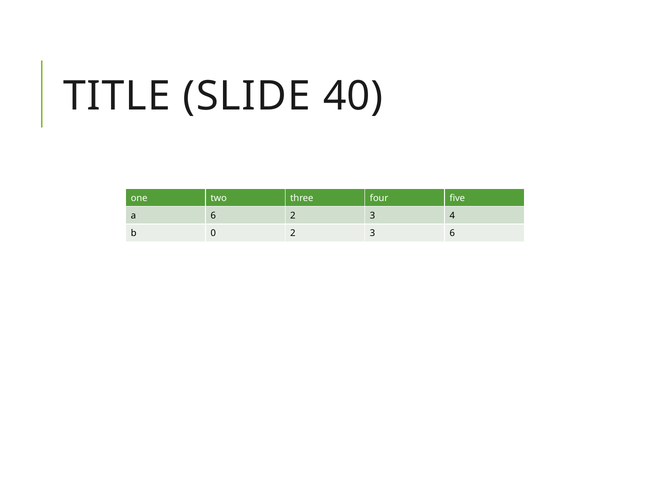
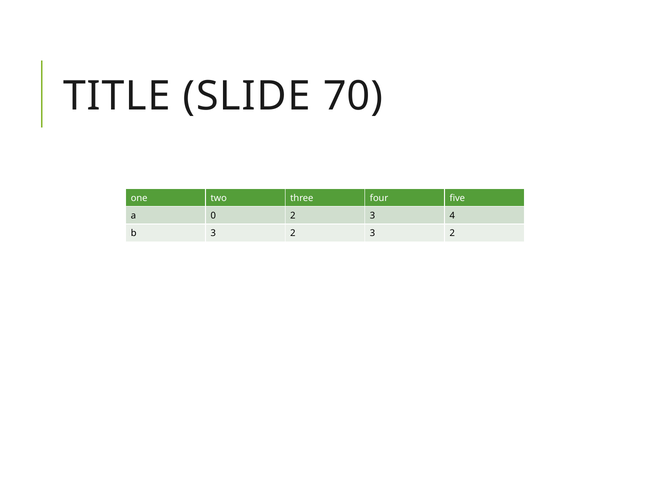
40: 40 -> 70
a 6: 6 -> 0
b 0: 0 -> 3
2 3 6: 6 -> 2
